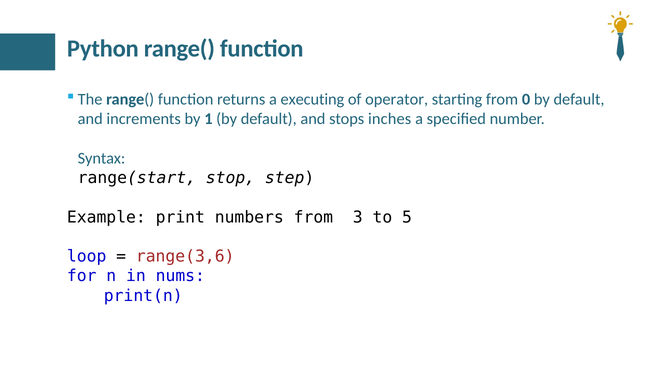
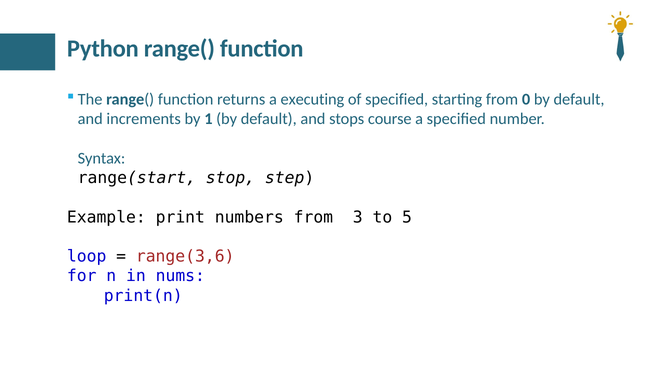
of operator: operator -> specified
inches: inches -> course
